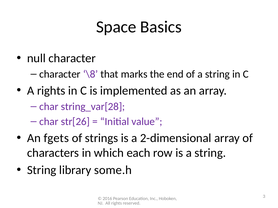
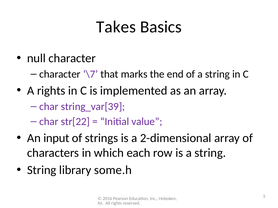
Space: Space -> Takes
\8: \8 -> \7
string_var[28: string_var[28 -> string_var[39
str[26: str[26 -> str[22
fgets: fgets -> input
